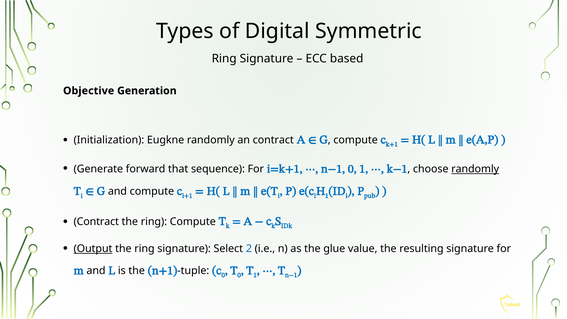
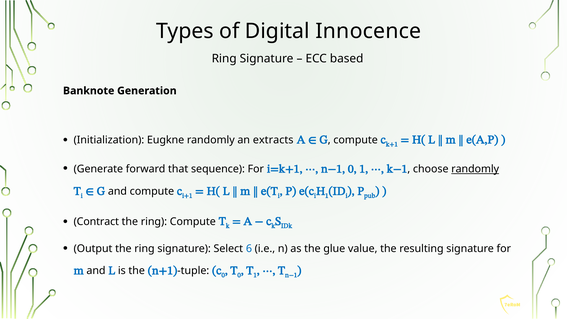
Symmetric: Symmetric -> Innocence
Objective: Objective -> Banknote
an contract: contract -> extracts
Output underline: present -> none
2: 2 -> 6
